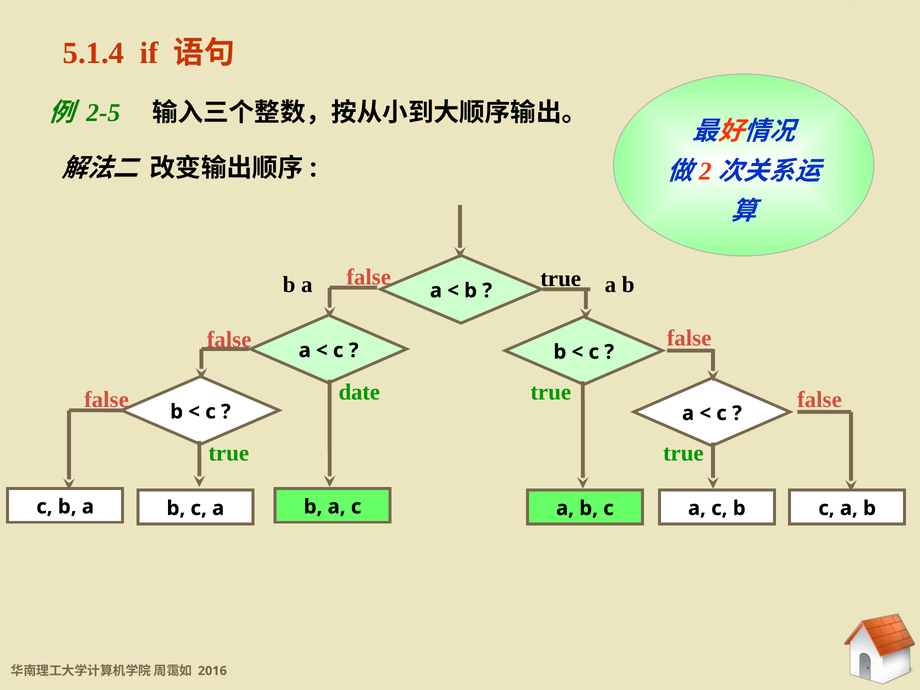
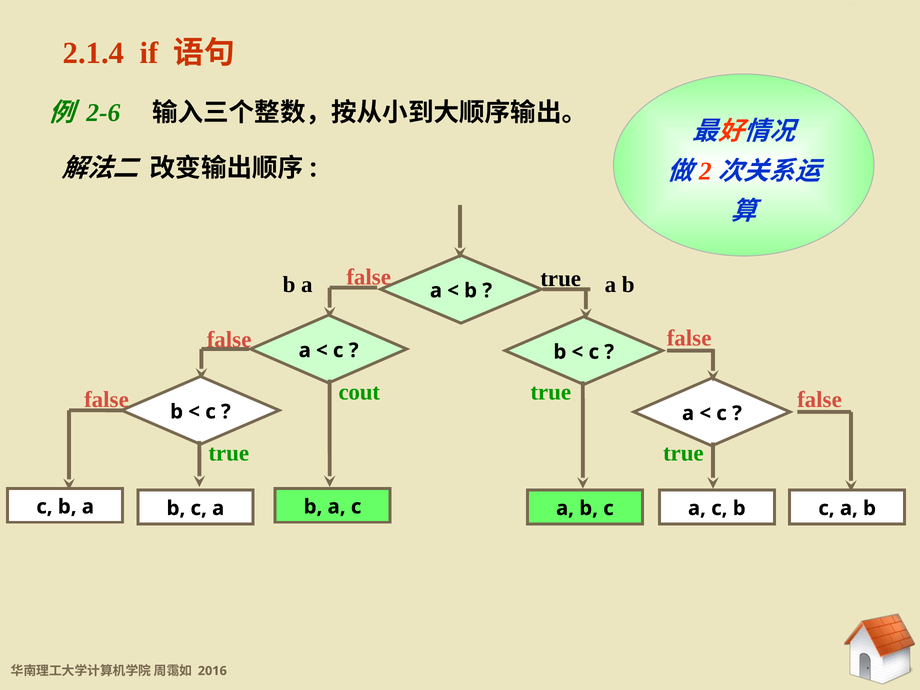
5.1.4: 5.1.4 -> 2.1.4
2-5: 2-5 -> 2-6
date: date -> cout
